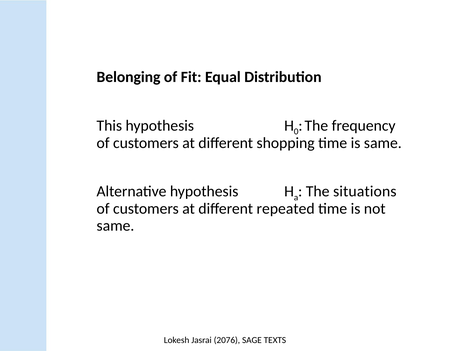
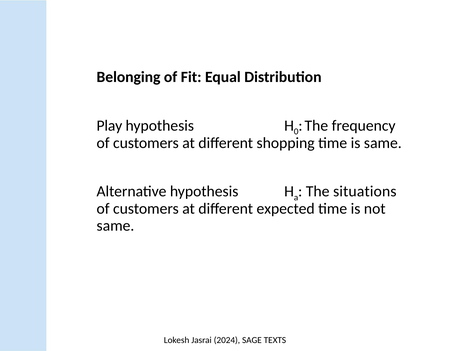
This: This -> Play
repeated: repeated -> expected
2076: 2076 -> 2024
